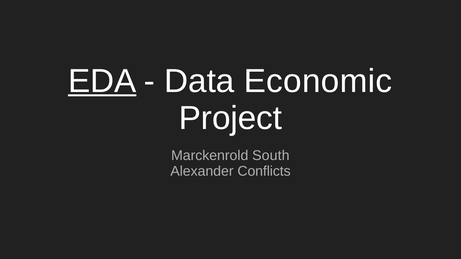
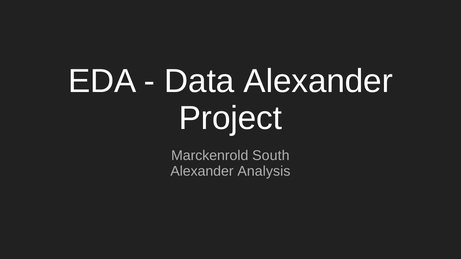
EDA underline: present -> none
Data Economic: Economic -> Alexander
Conflicts: Conflicts -> Analysis
